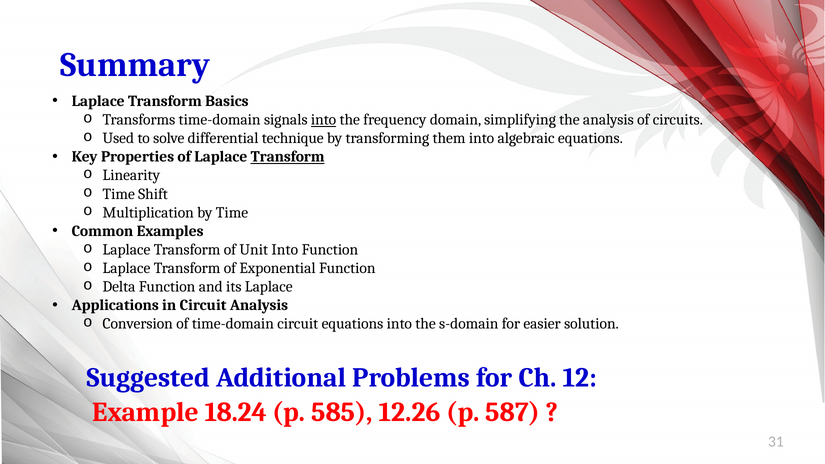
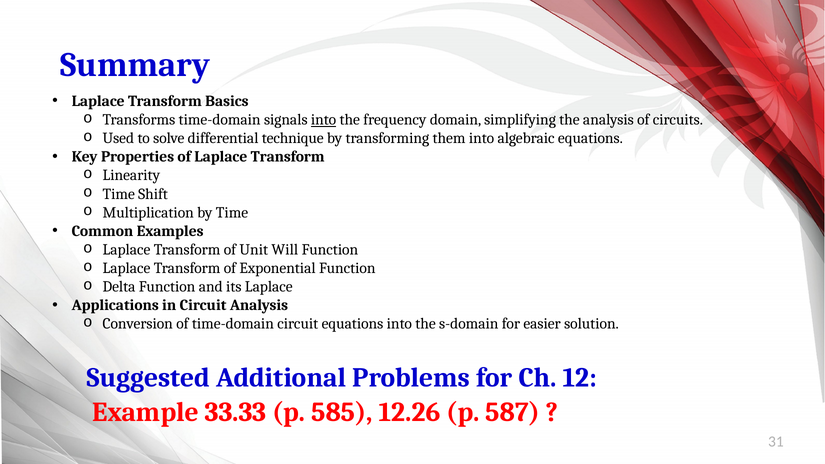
Transform at (288, 157) underline: present -> none
Unit Into: Into -> Will
18.24: 18.24 -> 33.33
